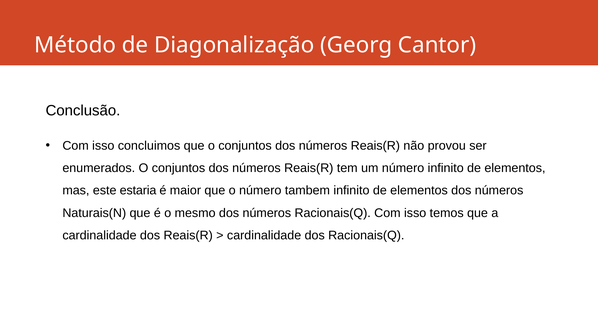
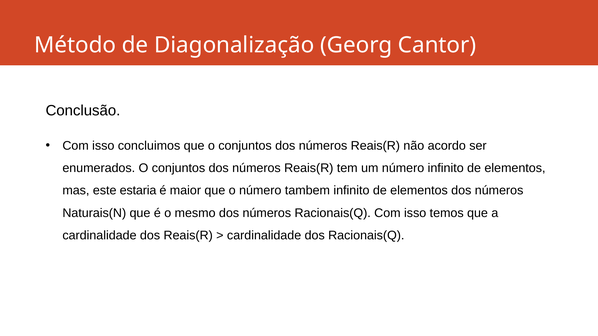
provou: provou -> acordo
